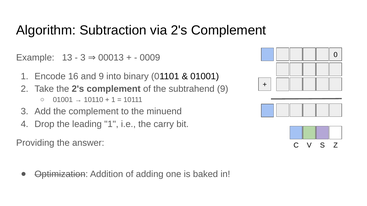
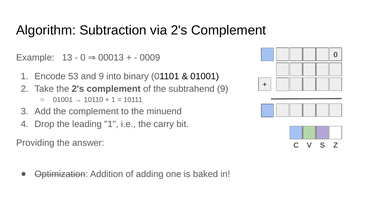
3 at (83, 58): 3 -> 0
16: 16 -> 53
